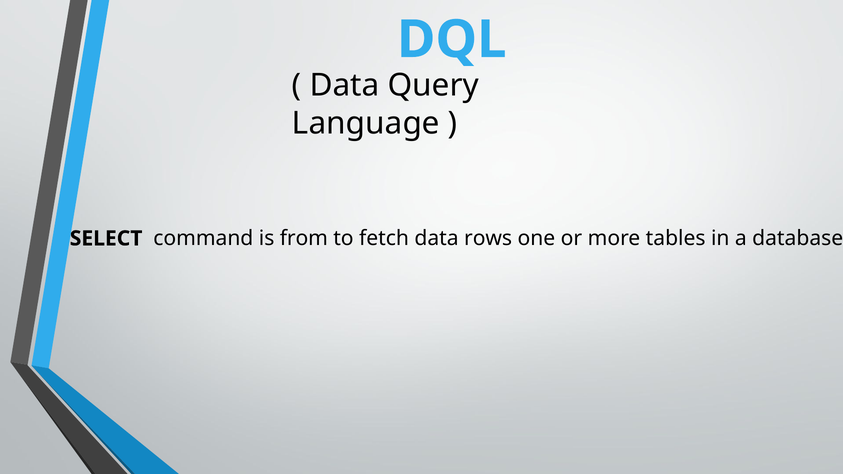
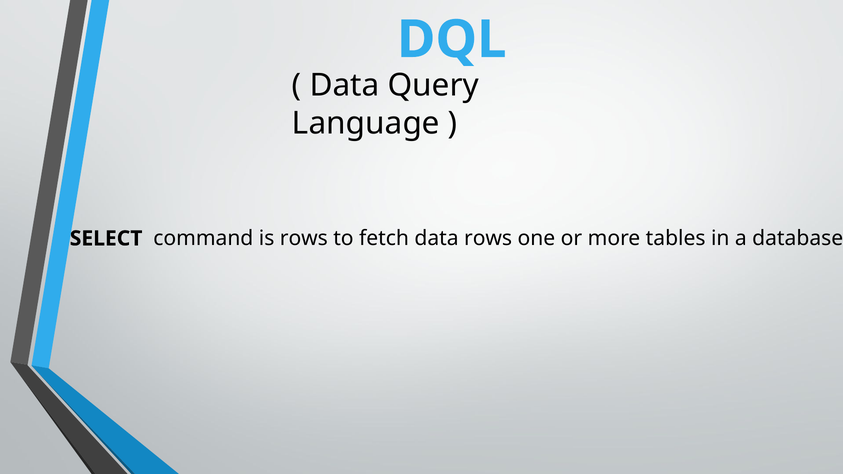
is from: from -> rows
